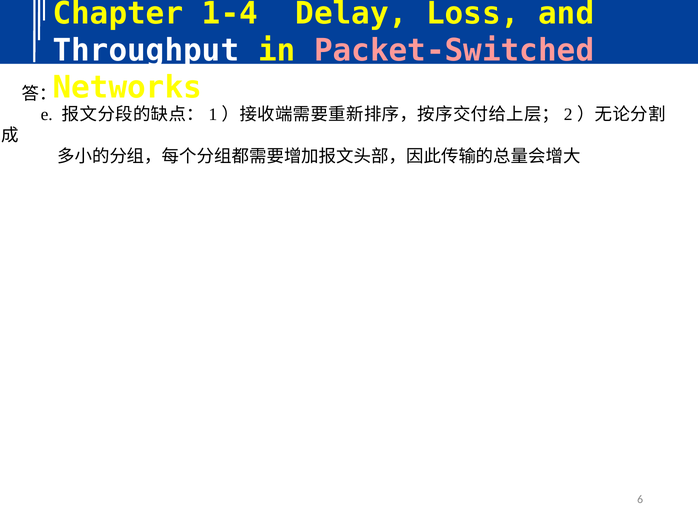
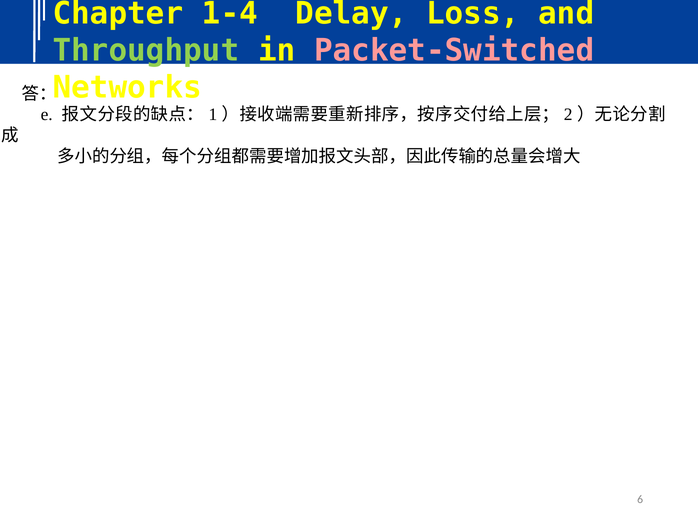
Throughput colour: white -> light green
